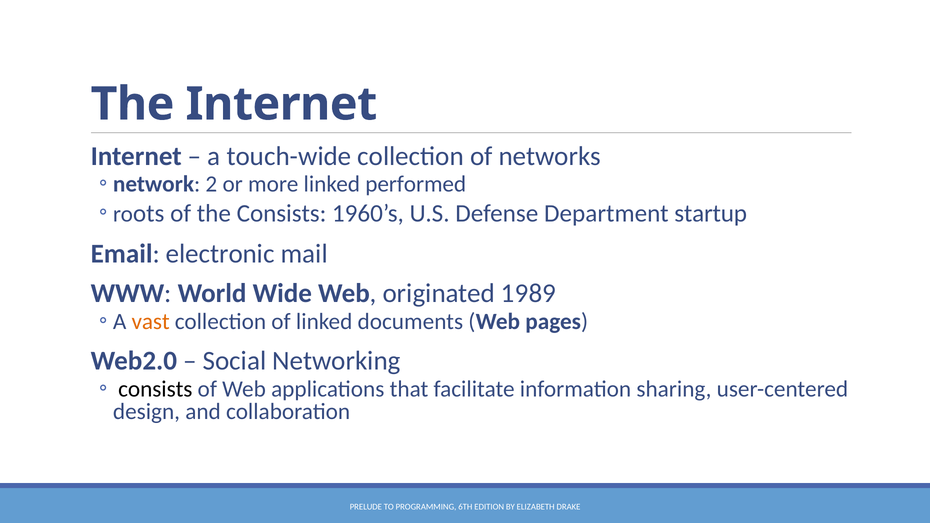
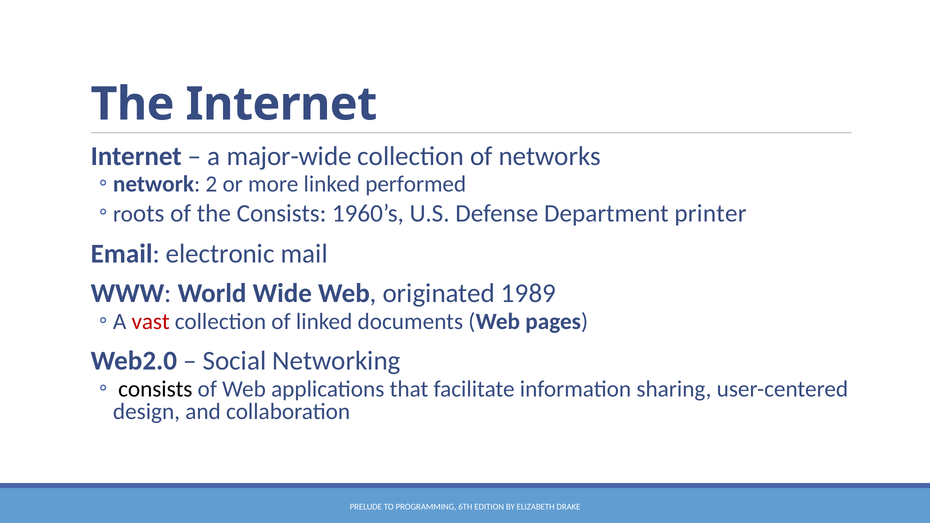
touch-wide: touch-wide -> major-wide
startup: startup -> printer
vast colour: orange -> red
